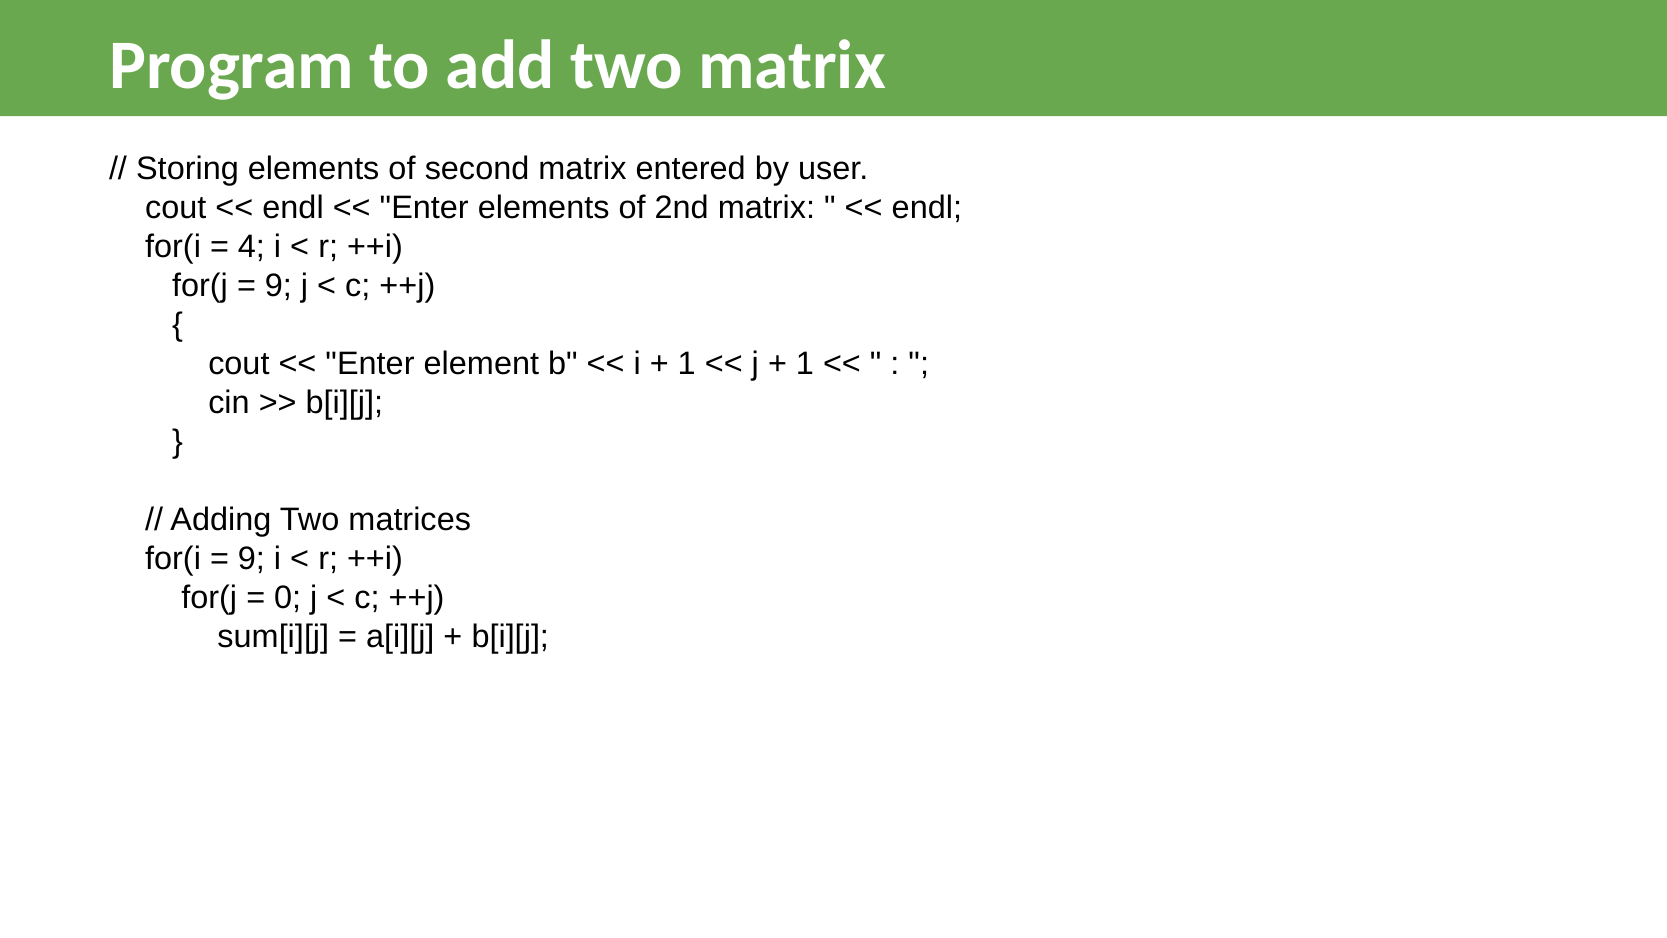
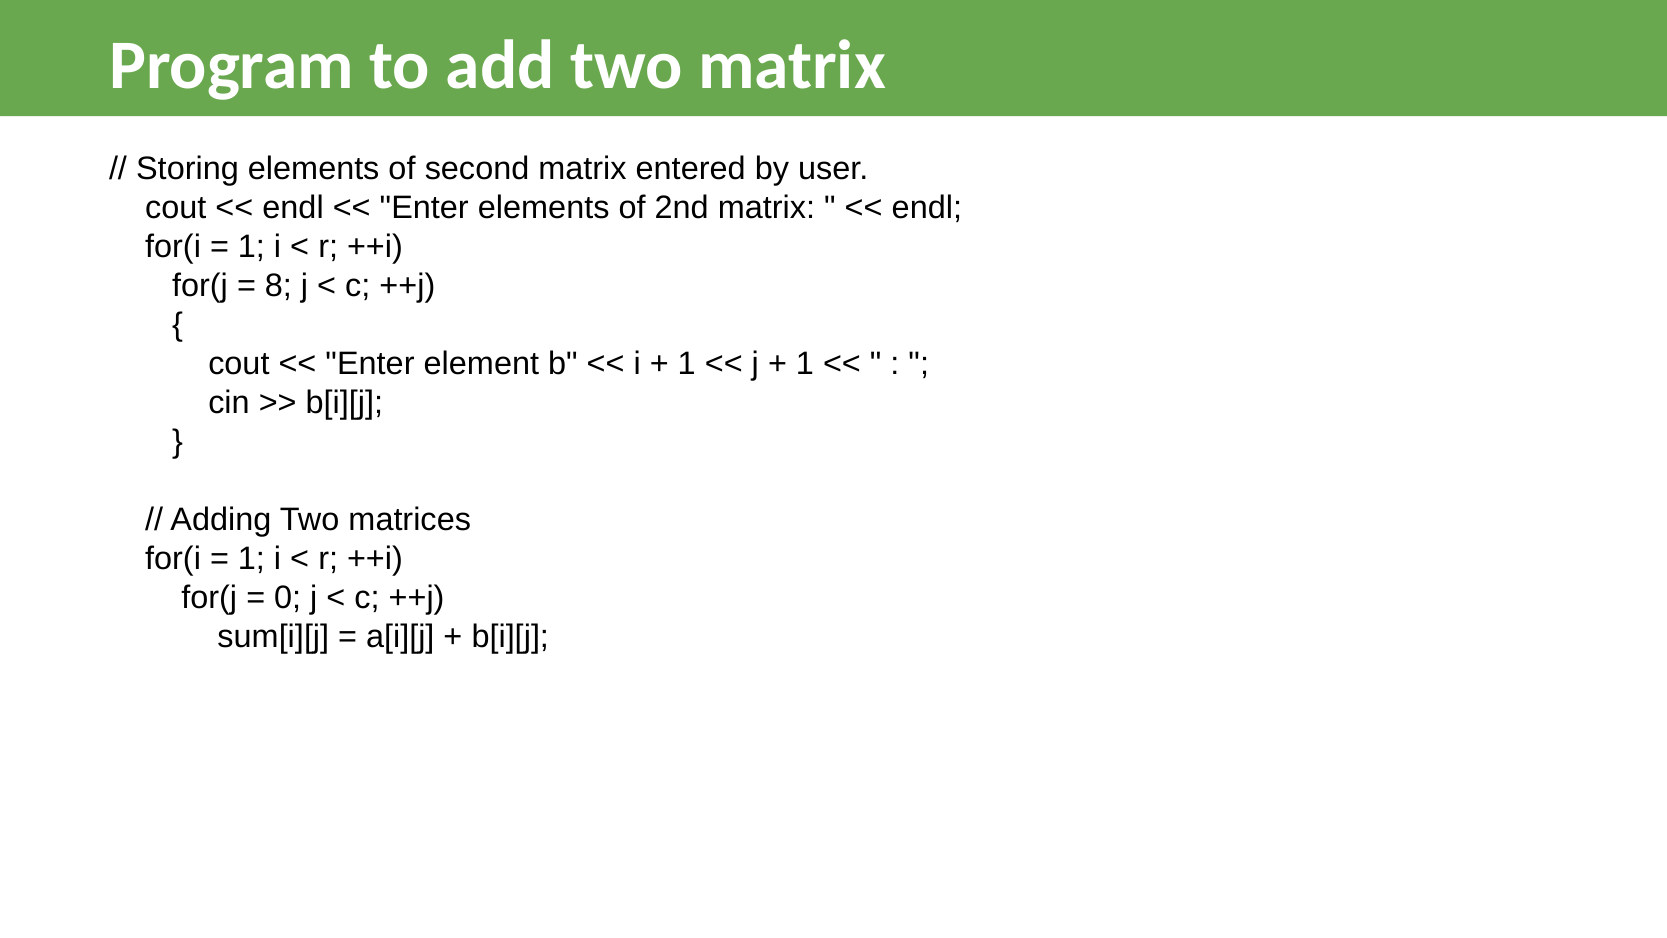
4 at (251, 247): 4 -> 1
9 at (278, 286): 9 -> 8
9 at (251, 558): 9 -> 1
